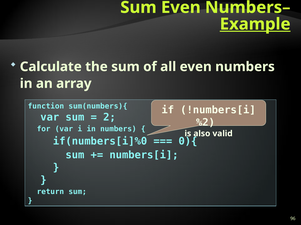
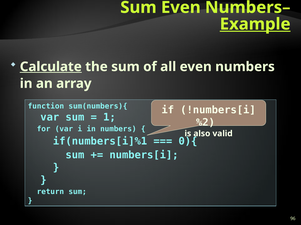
Calculate underline: none -> present
2: 2 -> 1
if(numbers[i]%0: if(numbers[i]%0 -> if(numbers[i]%1
